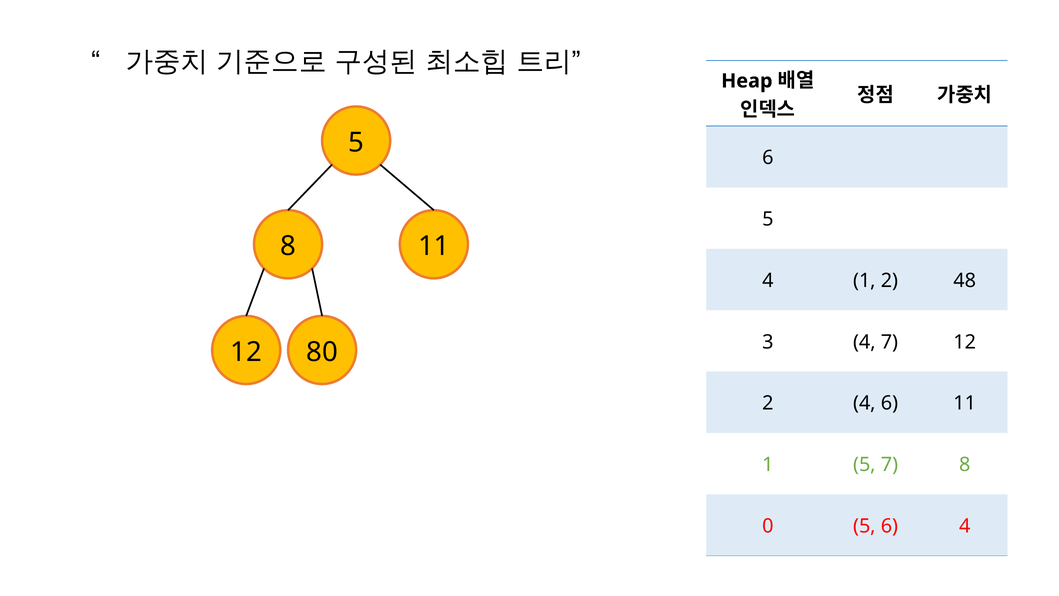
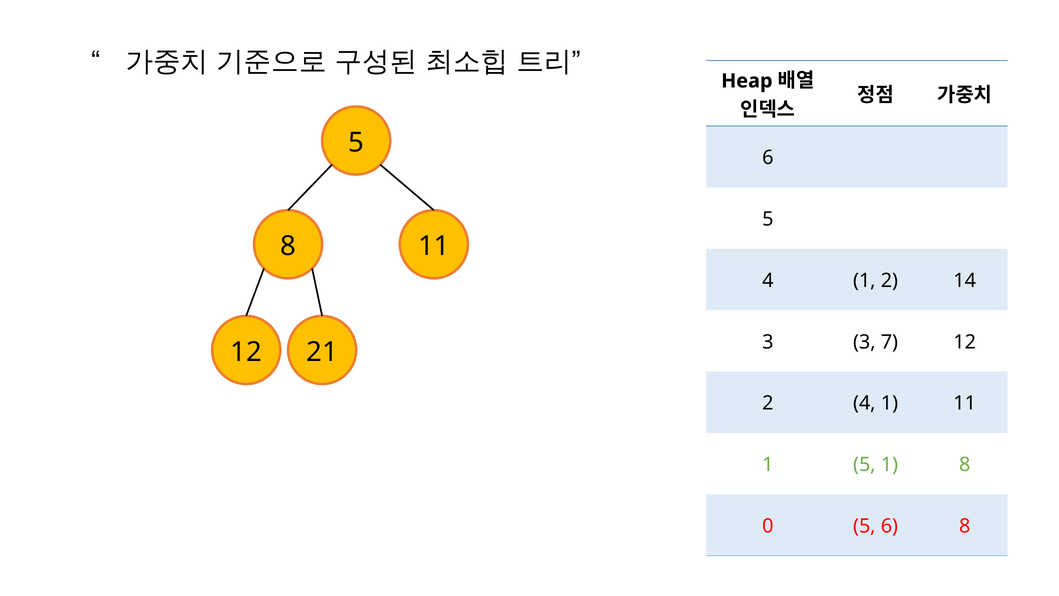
48: 48 -> 14
3 4: 4 -> 3
80: 80 -> 21
2 4 6: 6 -> 1
5 7: 7 -> 1
6 4: 4 -> 8
